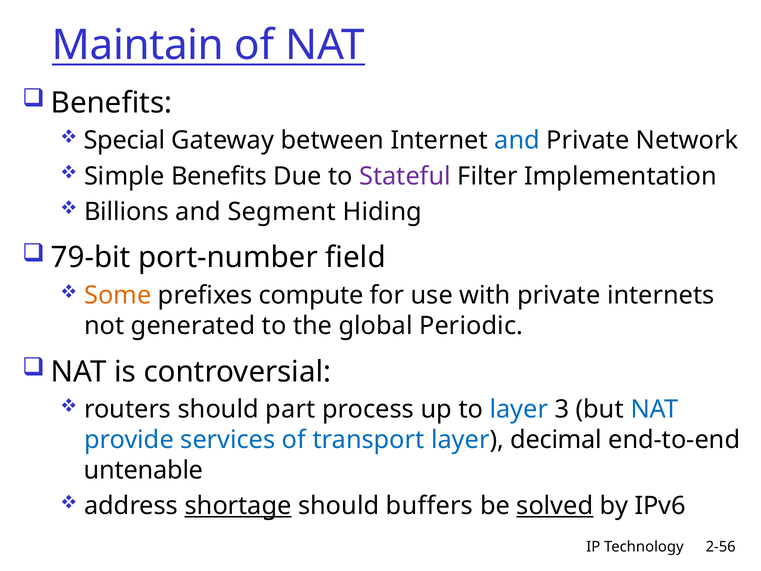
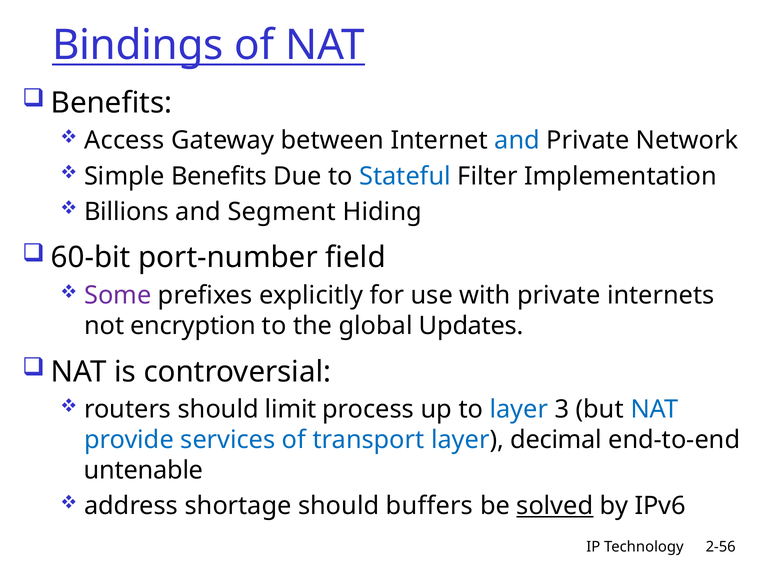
Maintain: Maintain -> Bindings
Special: Special -> Access
Stateful colour: purple -> blue
79-bit: 79-bit -> 60-bit
Some colour: orange -> purple
compute: compute -> explicitly
generated: generated -> encryption
Periodic: Periodic -> Updates
part: part -> limit
shortage underline: present -> none
